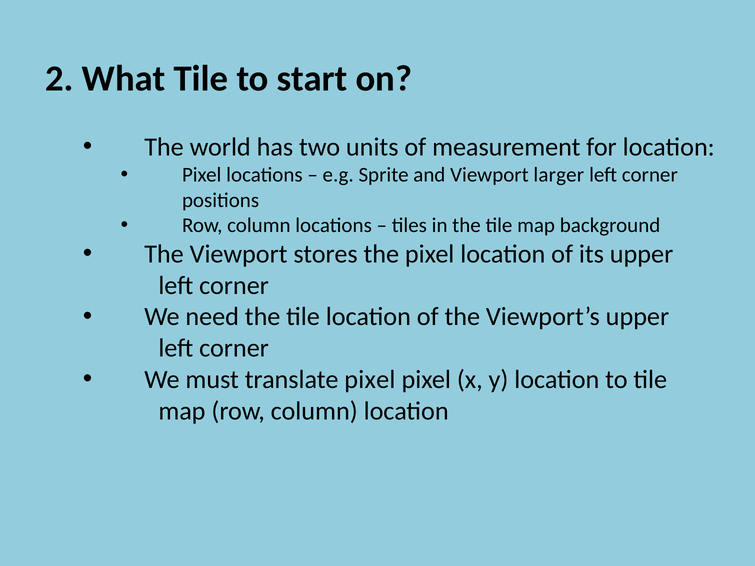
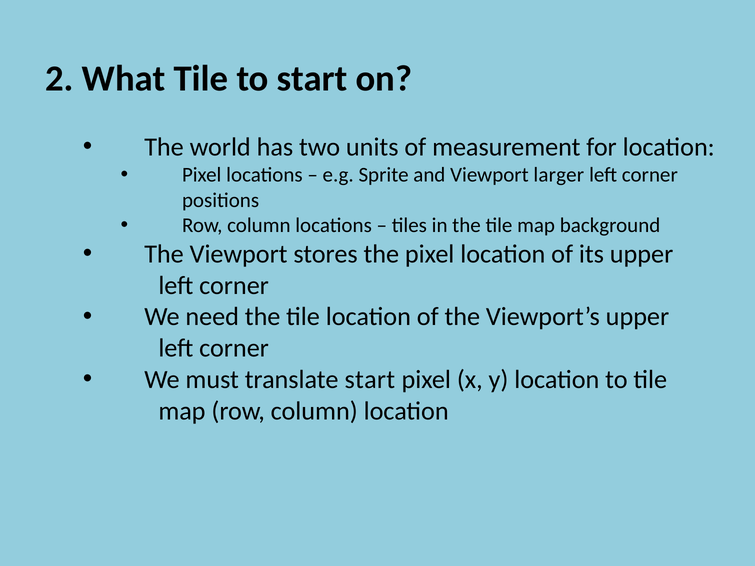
translate pixel: pixel -> start
